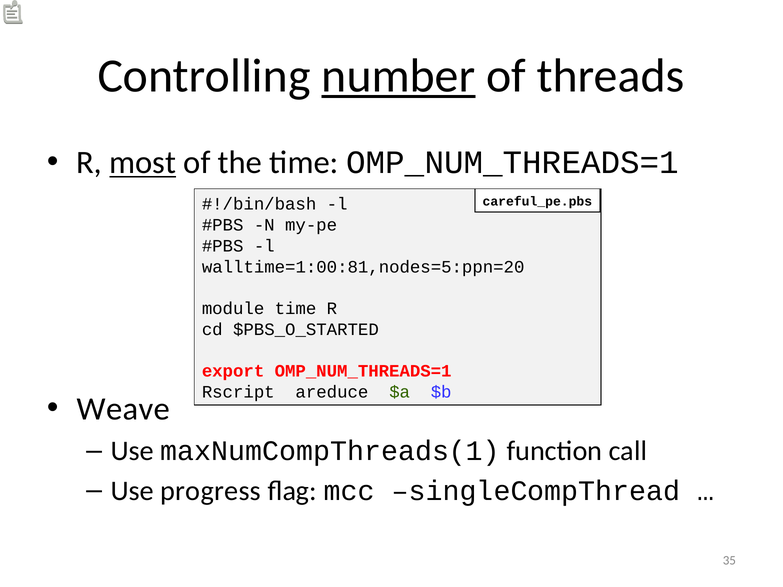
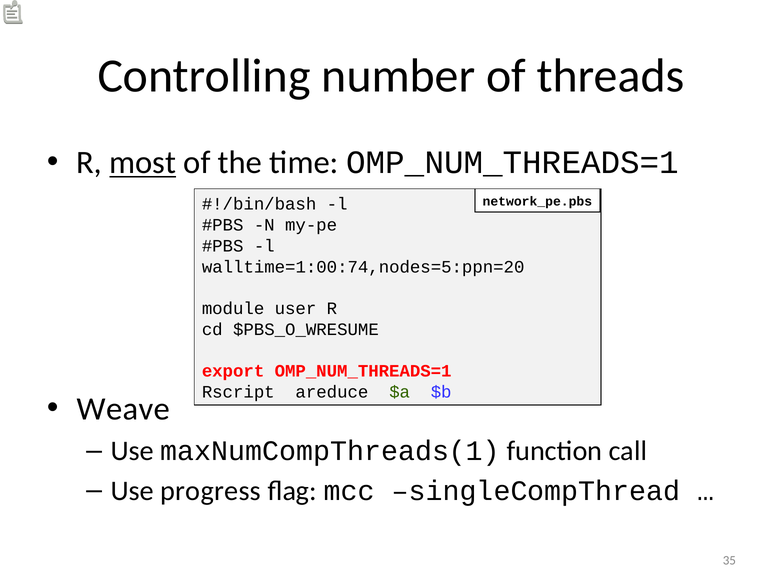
number underline: present -> none
careful_pe.pbs: careful_pe.pbs -> network_pe.pbs
walltime=1:00:81,nodes=5:ppn=20: walltime=1:00:81,nodes=5:ppn=20 -> walltime=1:00:74,nodes=5:ppn=20
module time: time -> user
$PBS_O_STARTED: $PBS_O_STARTED -> $PBS_O_WRESUME
